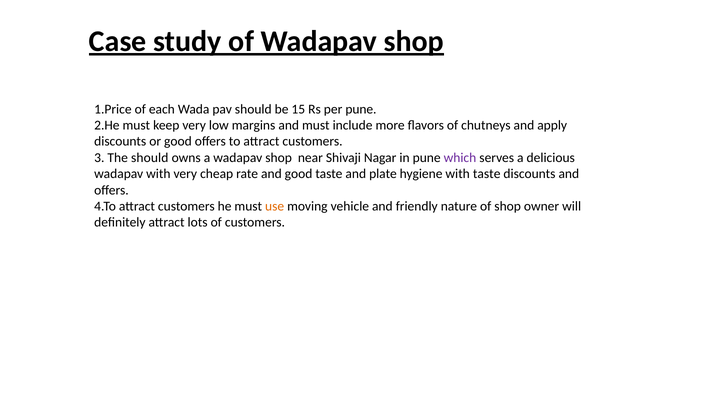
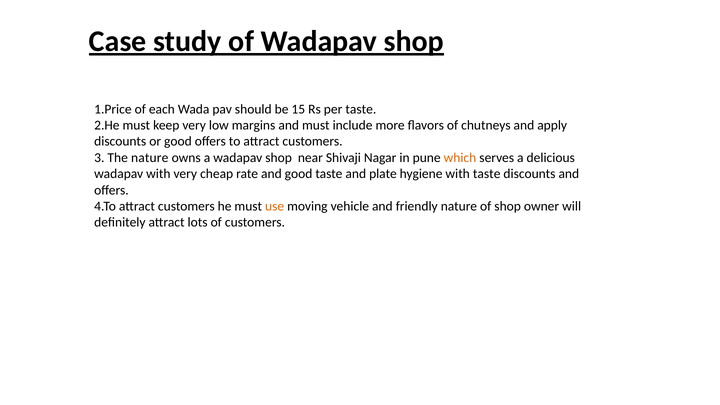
per pune: pune -> taste
The should: should -> nature
which colour: purple -> orange
